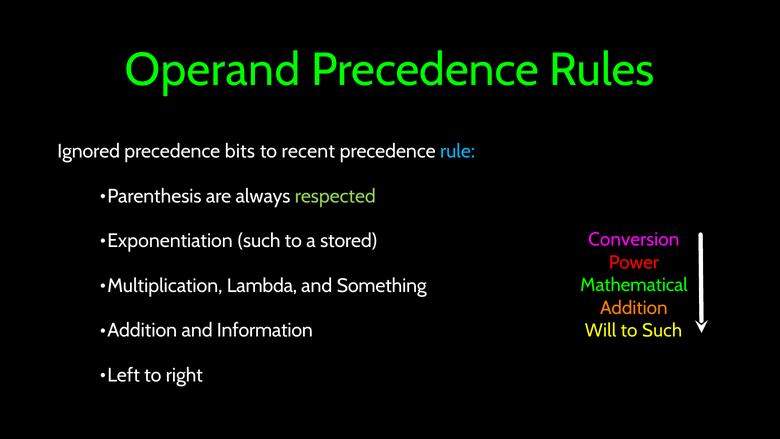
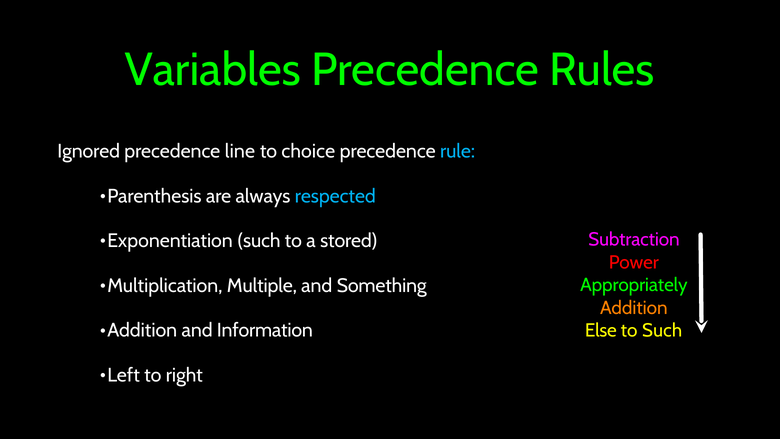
Operand: Operand -> Variables
bits: bits -> line
recent: recent -> choice
respected colour: light green -> light blue
Conversion: Conversion -> Subtraction
Lambda: Lambda -> Multiple
Mathematical: Mathematical -> Appropriately
Will: Will -> Else
